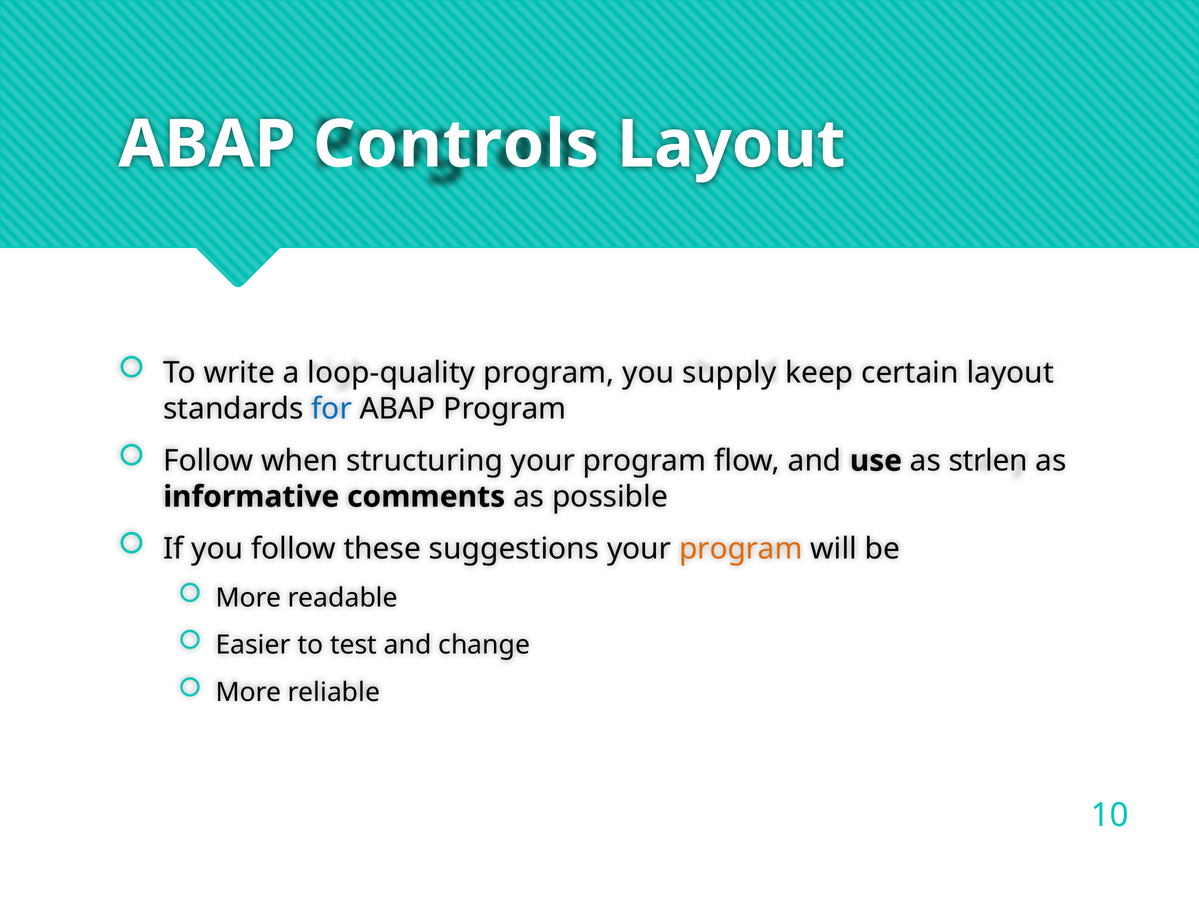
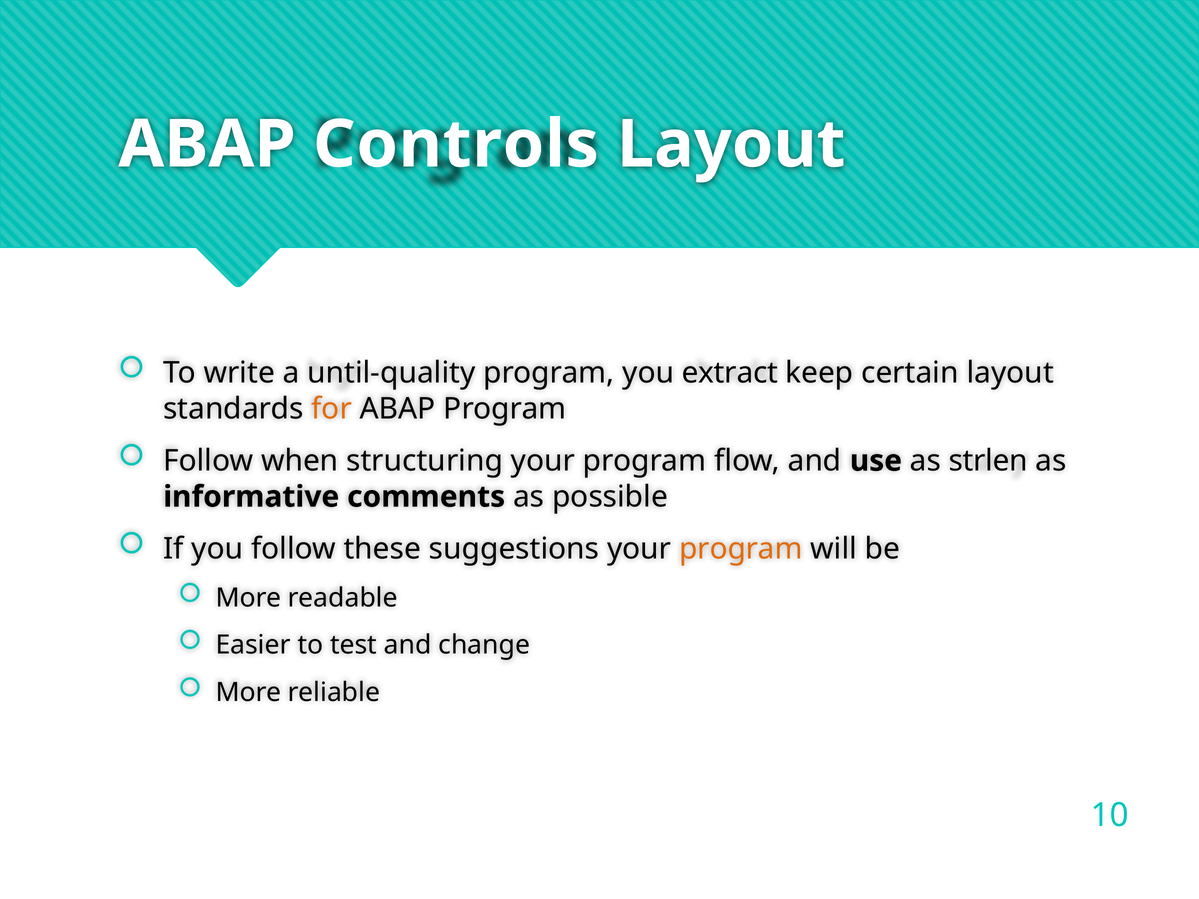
loop-quality: loop-quality -> until-quality
supply: supply -> extract
for colour: blue -> orange
